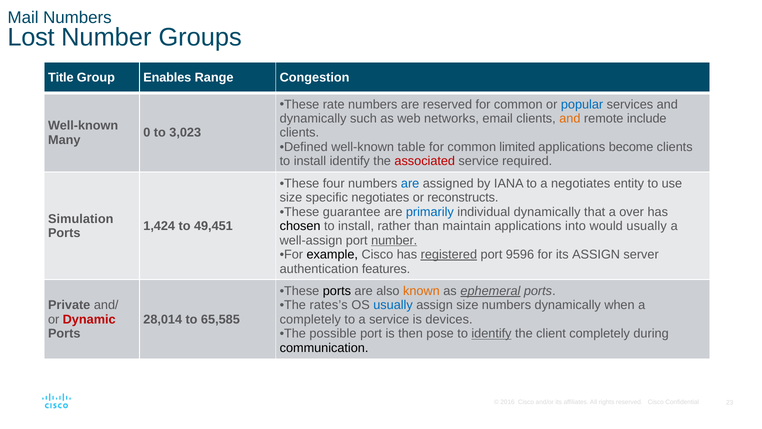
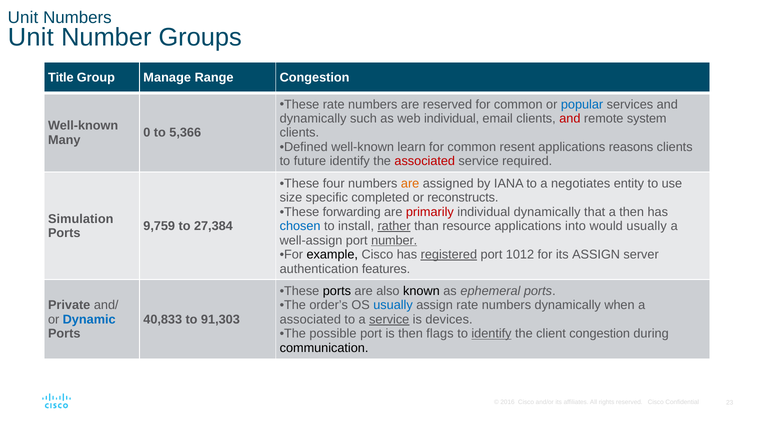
Mail at (23, 18): Mail -> Unit
Lost at (31, 38): Lost -> Unit
Enables: Enables -> Manage
web networks: networks -> individual
and at (570, 118) colour: orange -> red
include: include -> system
3,023: 3,023 -> 5,366
table: table -> learn
limited: limited -> resent
become: become -> reasons
install at (310, 161): install -> future
are at (410, 183) colour: blue -> orange
specific negotiates: negotiates -> completed
guarantee: guarantee -> forwarding
primarily colour: blue -> red
a over: over -> then
1,424: 1,424 -> 9,759
49,451: 49,451 -> 27,384
chosen colour: black -> blue
rather underline: none -> present
maintain: maintain -> resource
9596: 9596 -> 1012
known colour: orange -> black
ephemeral underline: present -> none
rates’s: rates’s -> order’s
assign size: size -> rate
Dynamic colour: red -> blue
28,014: 28,014 -> 40,833
65,585: 65,585 -> 91,303
completely at (310, 319): completely -> associated
service at (389, 319) underline: none -> present
pose: pose -> flags
client completely: completely -> congestion
